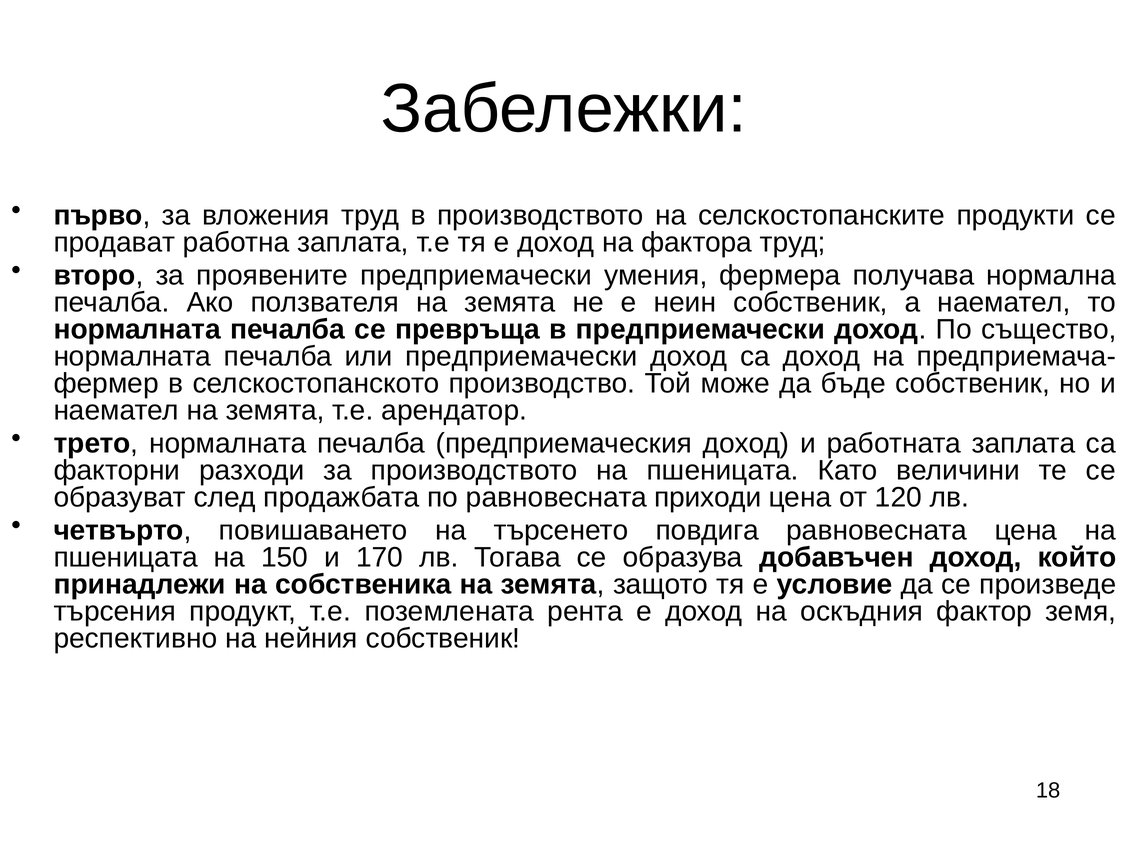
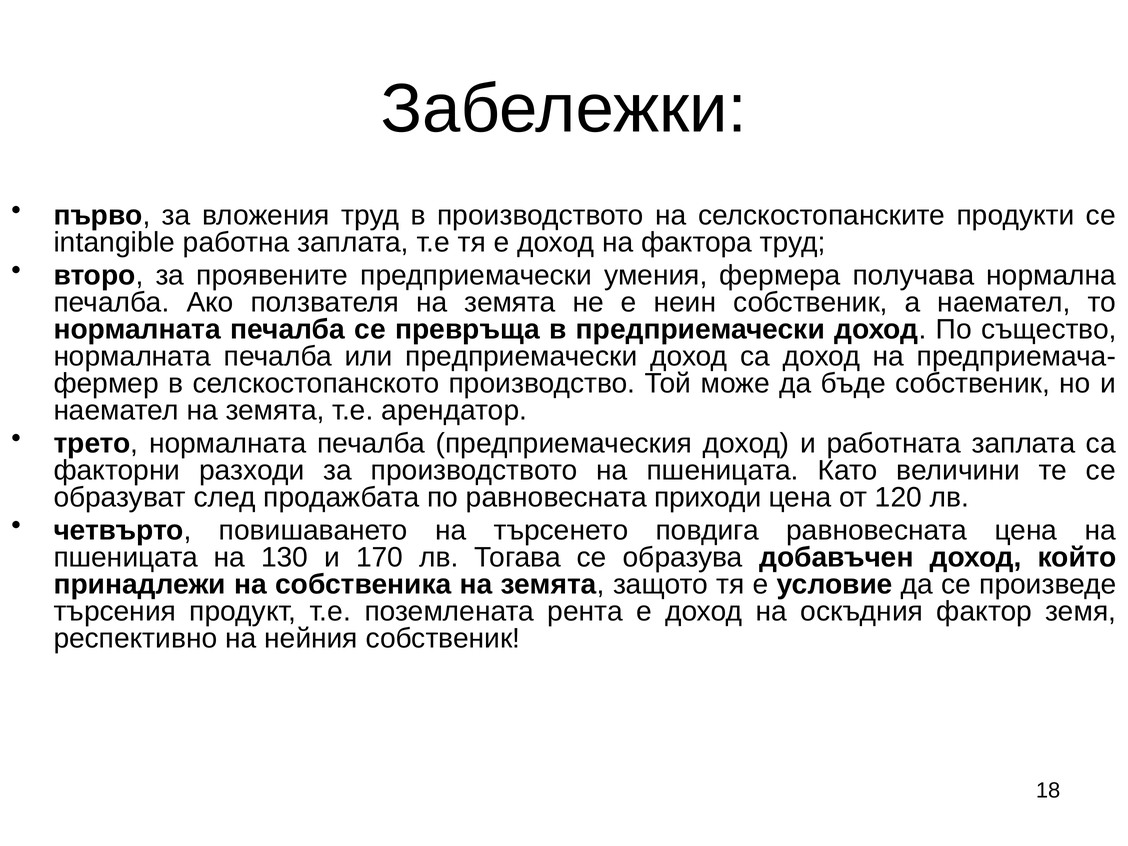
продават: продават -> intangible
150: 150 -> 130
